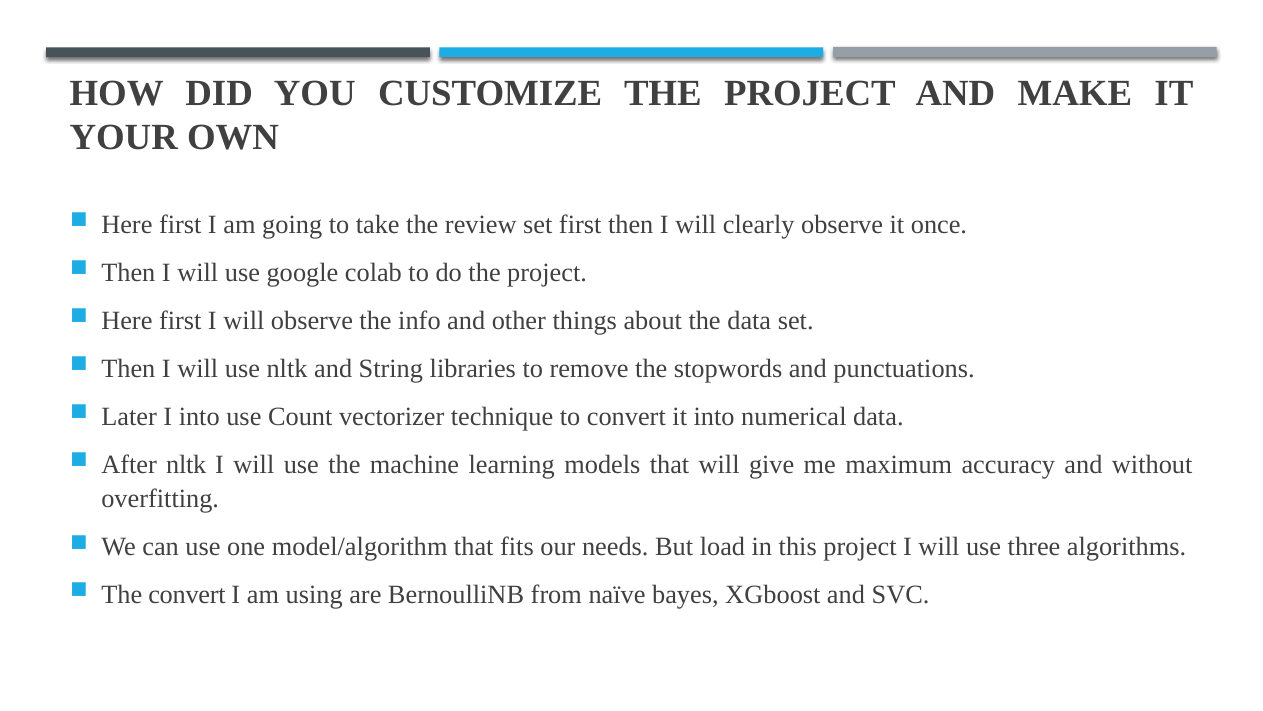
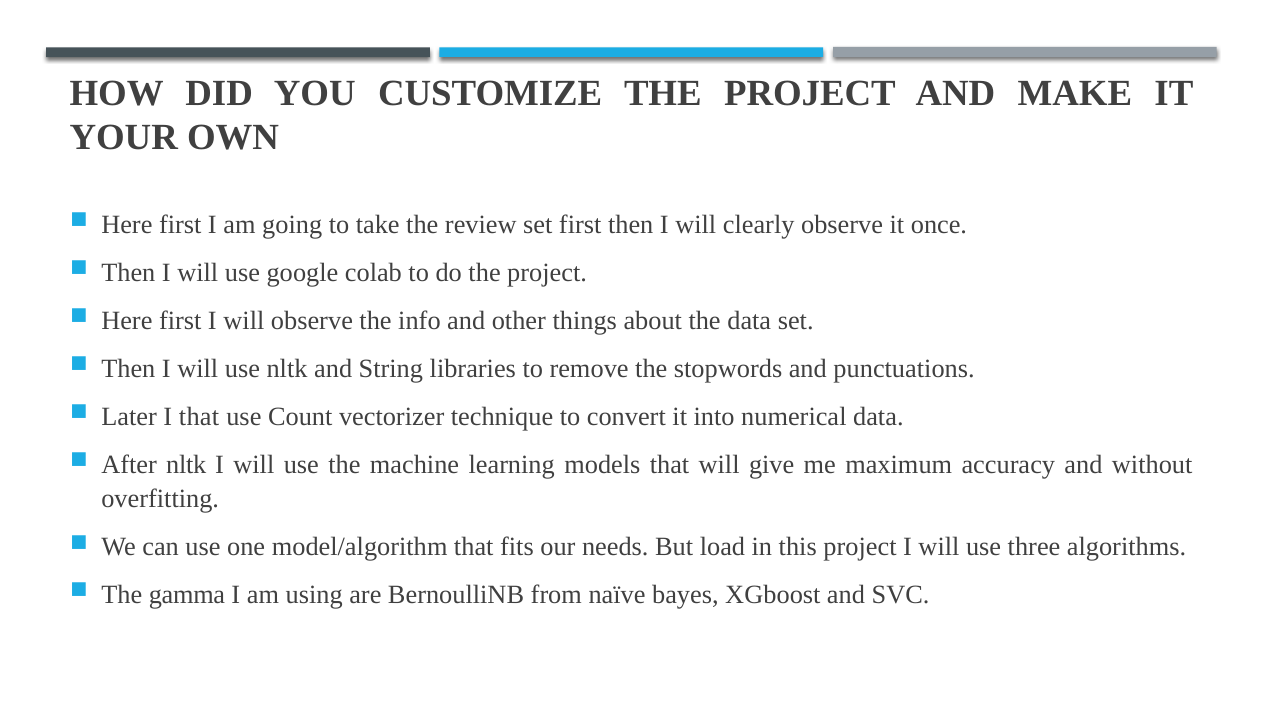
I into: into -> that
The convert: convert -> gamma
